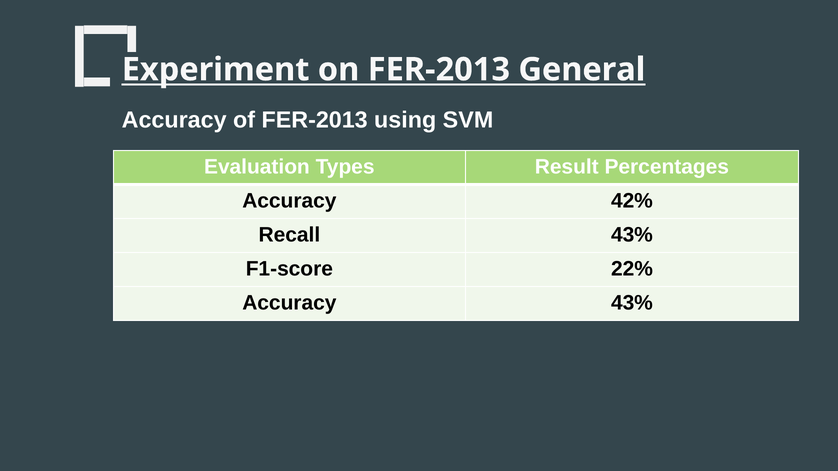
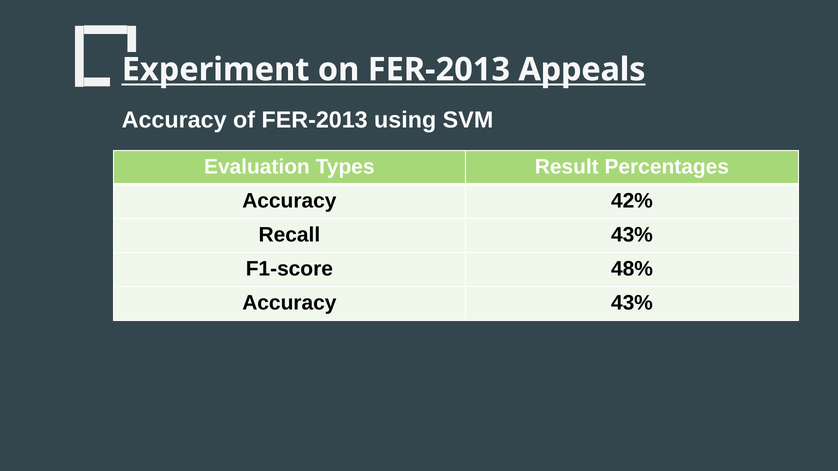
General: General -> Appeals
22%: 22% -> 48%
